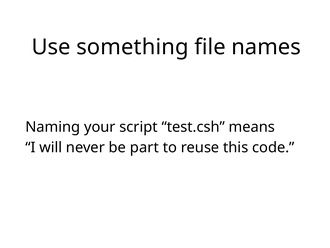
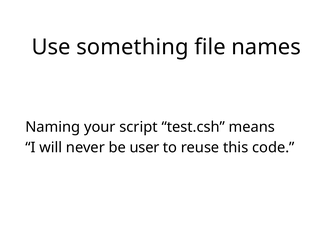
part: part -> user
